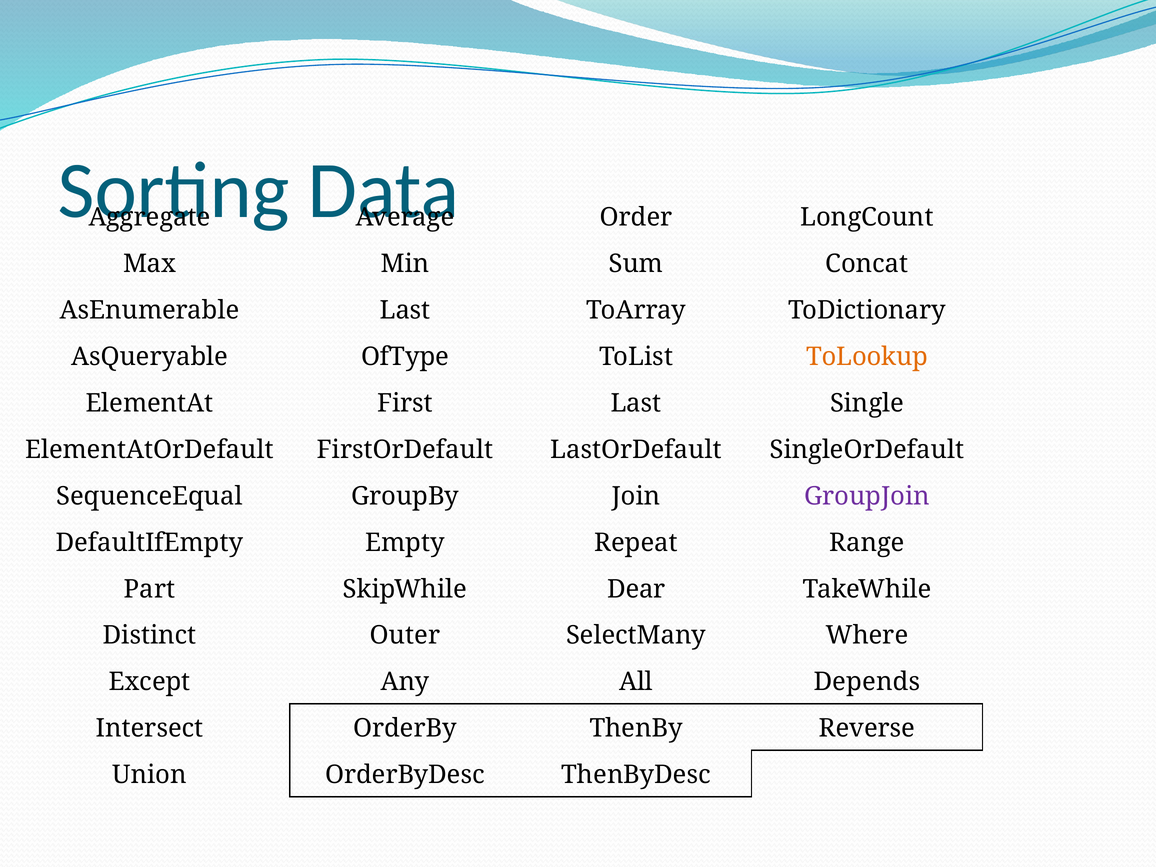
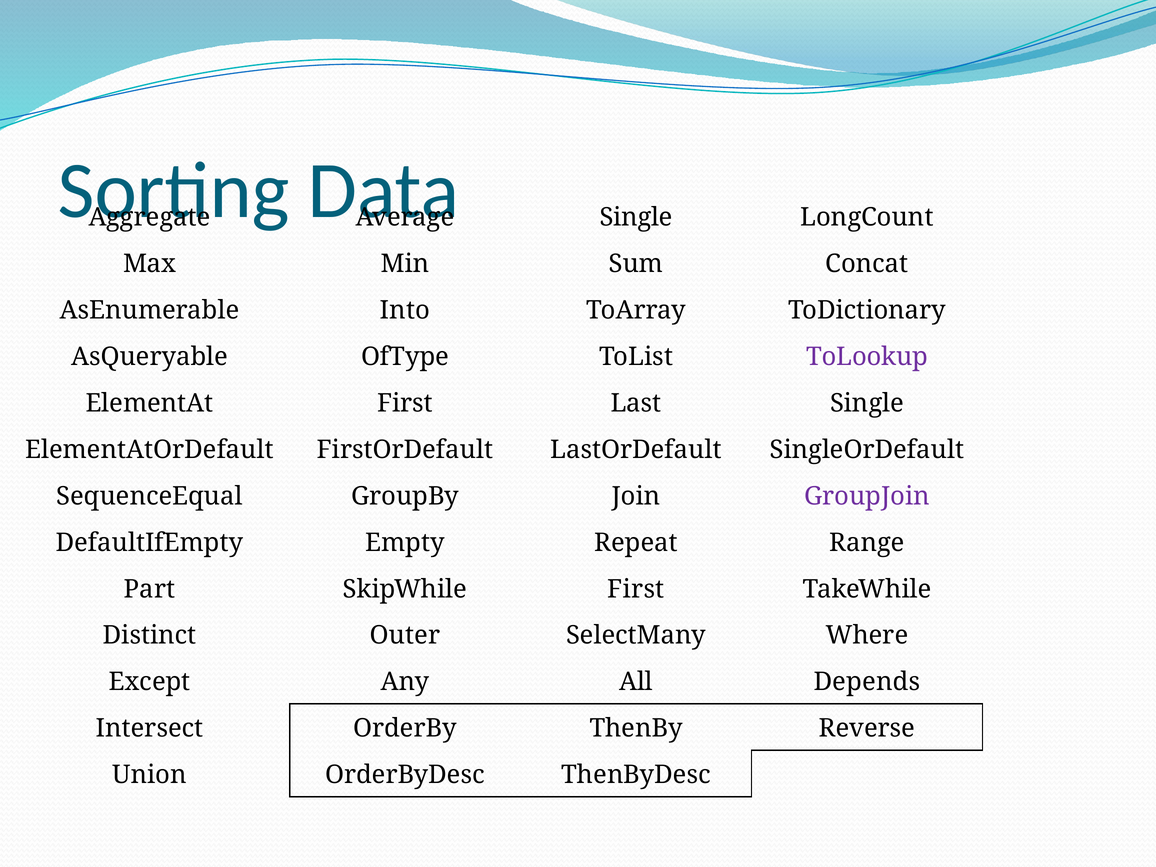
Order at (636, 217): Order -> Single
AsEnumerable Last: Last -> Into
ToLookup colour: orange -> purple
SkipWhile Dear: Dear -> First
